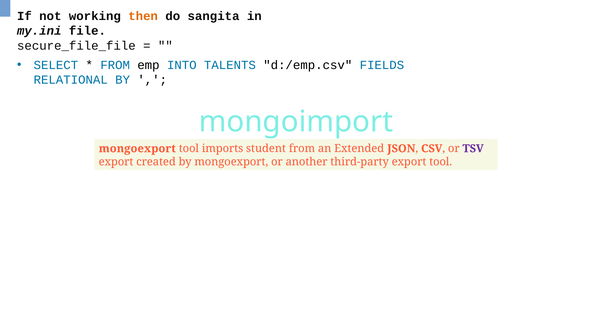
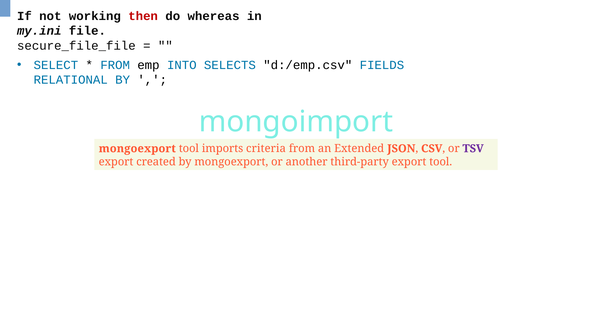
then colour: orange -> red
sangita: sangita -> whereas
TALENTS: TALENTS -> SELECTS
student: student -> criteria
